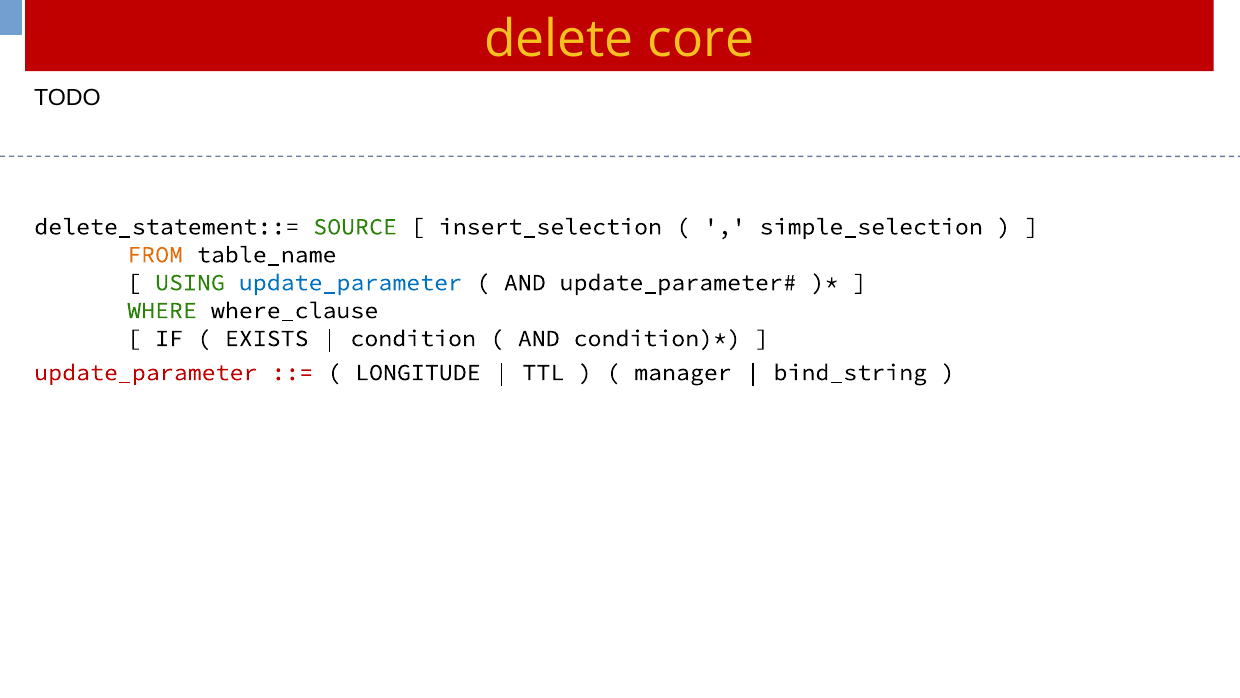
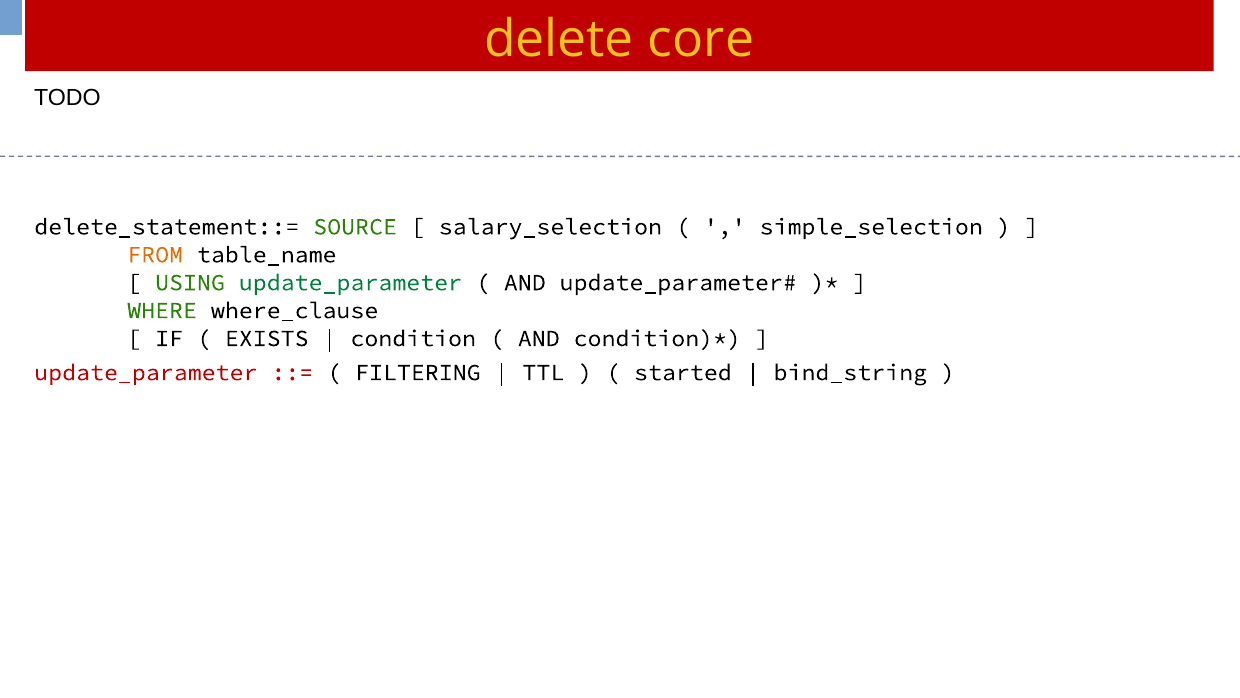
insert_selection: insert_selection -> salary_selection
update_parameter at (350, 282) colour: blue -> green
LONGITUDE: LONGITUDE -> FILTERING
manager: manager -> started
